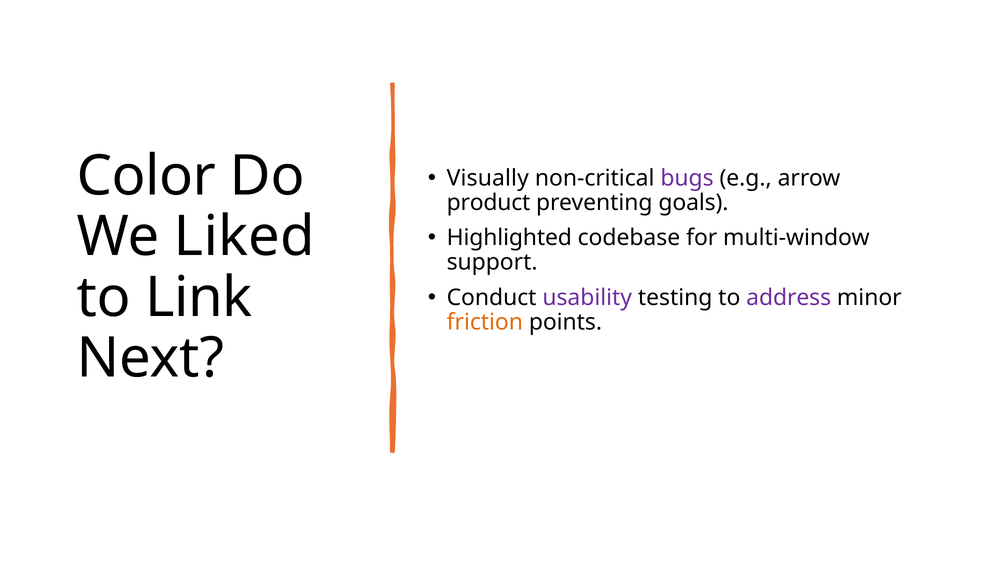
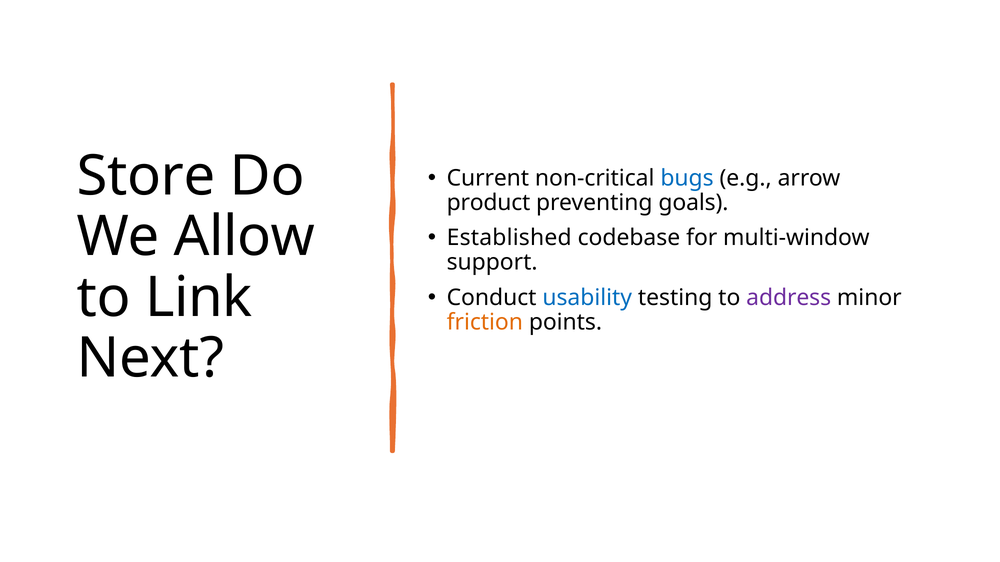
Color: Color -> Store
Visually: Visually -> Current
bugs colour: purple -> blue
Liked: Liked -> Allow
Highlighted: Highlighted -> Established
usability colour: purple -> blue
